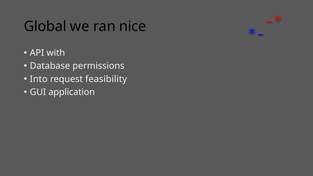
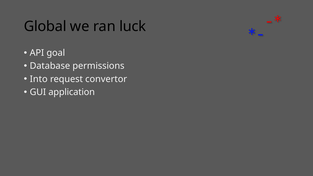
nice: nice -> luck
with: with -> goal
feasibility: feasibility -> convertor
